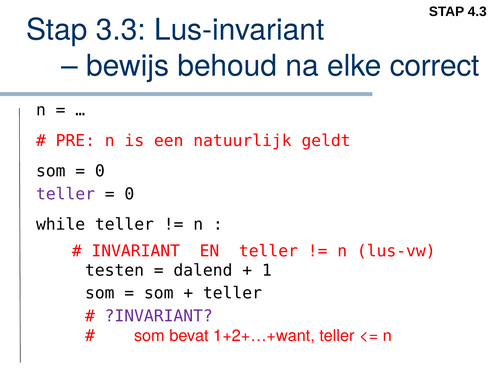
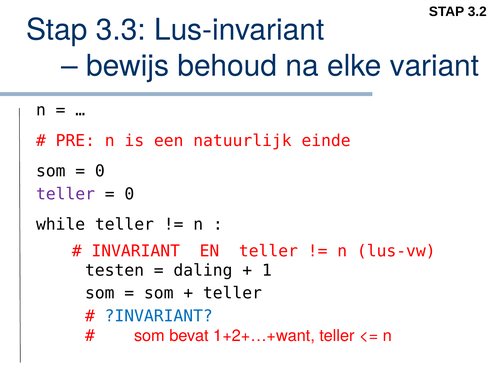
4.3: 4.3 -> 3.2
correct: correct -> variant
geldt: geldt -> einde
dalend: dalend -> daling
?INVARIANT colour: purple -> blue
